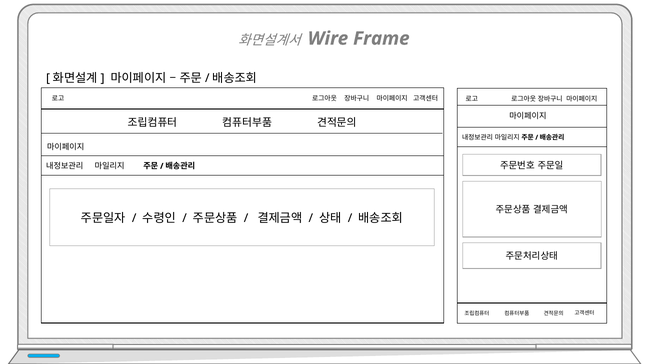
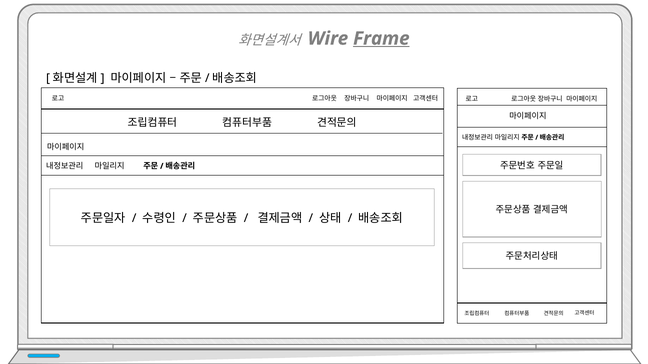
Frame underline: none -> present
